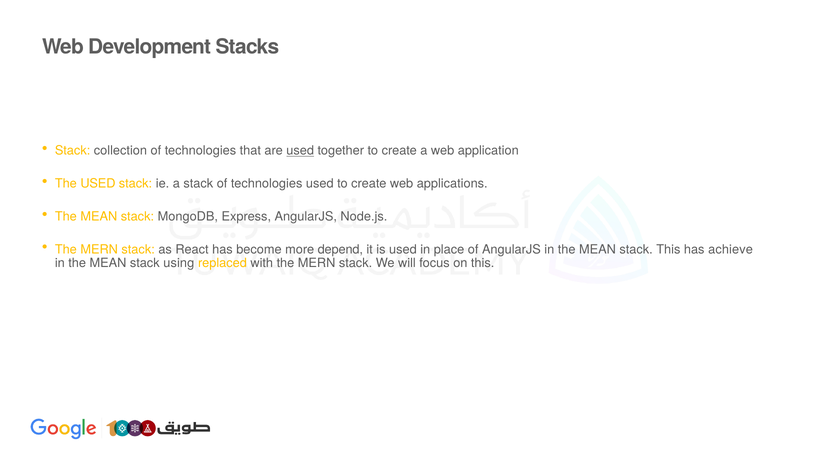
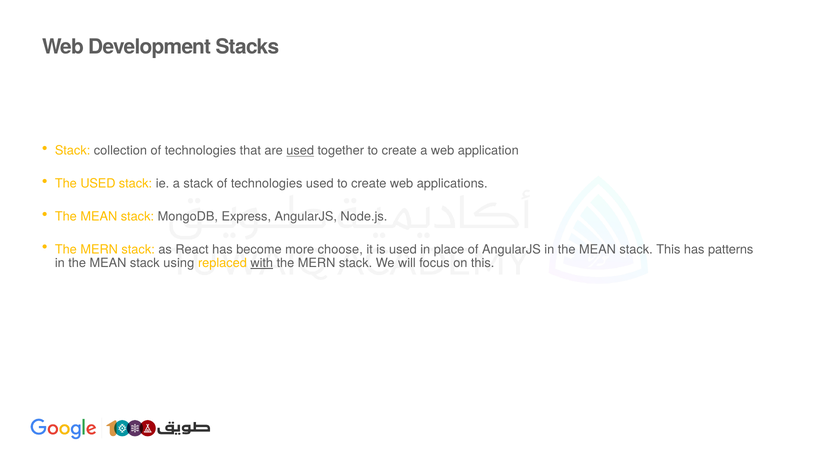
depend: depend -> choose
achieve: achieve -> patterns
with underline: none -> present
